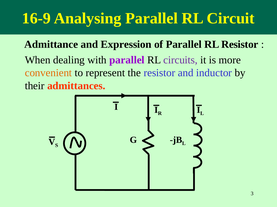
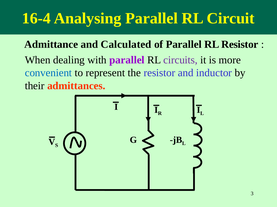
16-9: 16-9 -> 16-4
Expression: Expression -> Calculated
convenient colour: orange -> blue
